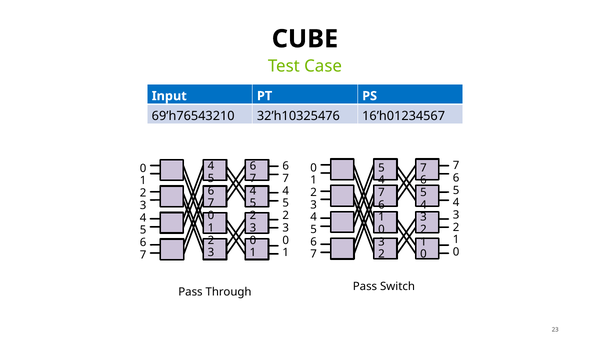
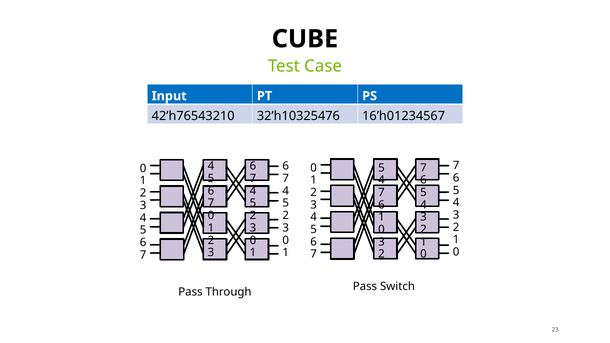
69’h76543210: 69’h76543210 -> 42’h76543210
